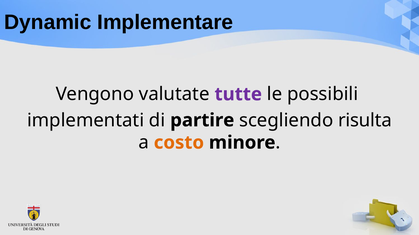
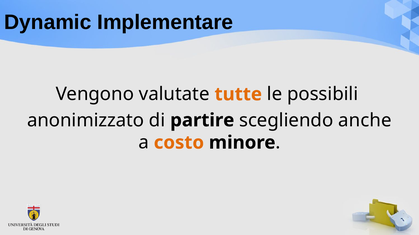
tutte colour: purple -> orange
implementati: implementati -> anonimizzato
risulta: risulta -> anche
